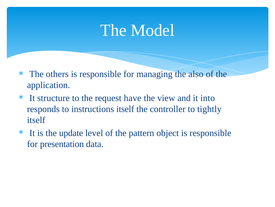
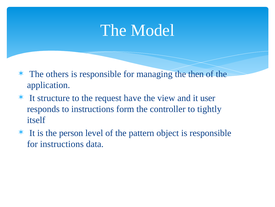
also: also -> then
into: into -> user
instructions itself: itself -> form
update: update -> person
for presentation: presentation -> instructions
